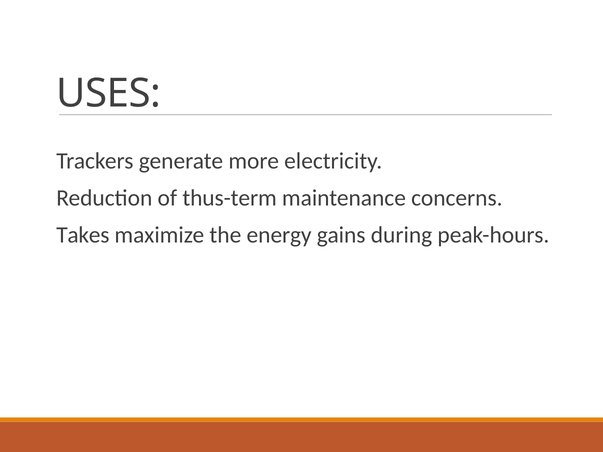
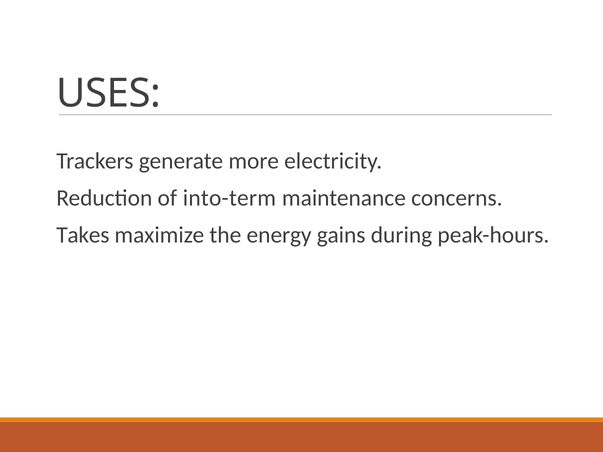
thus-term: thus-term -> into-term
